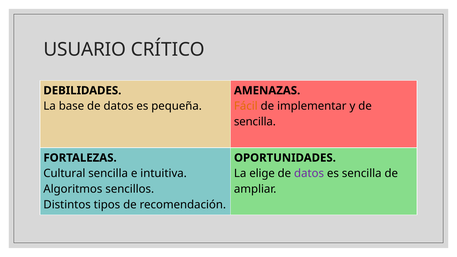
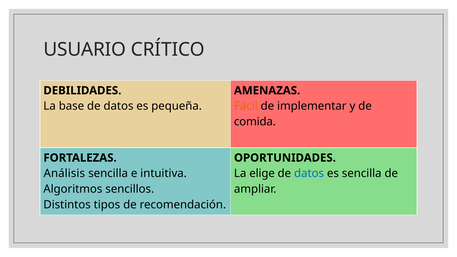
sencilla at (255, 122): sencilla -> comida
Cultural: Cultural -> Análisis
datos at (309, 173) colour: purple -> blue
